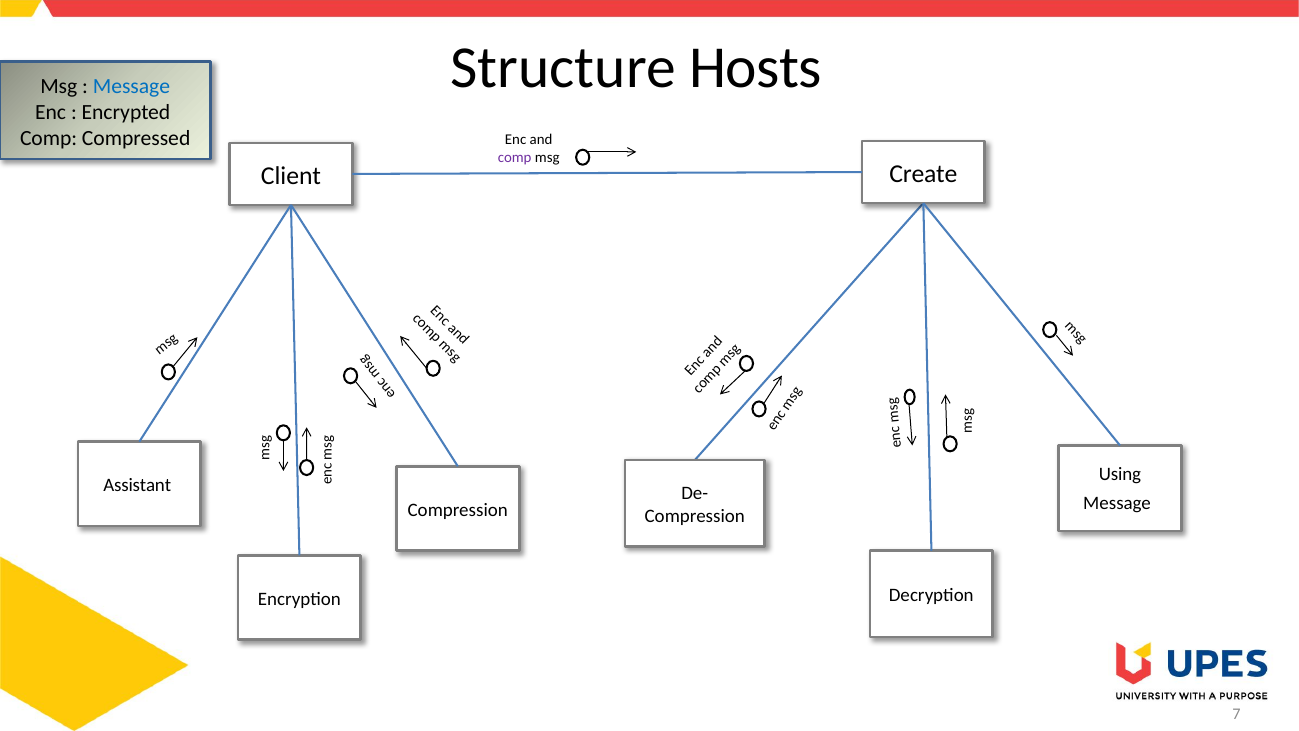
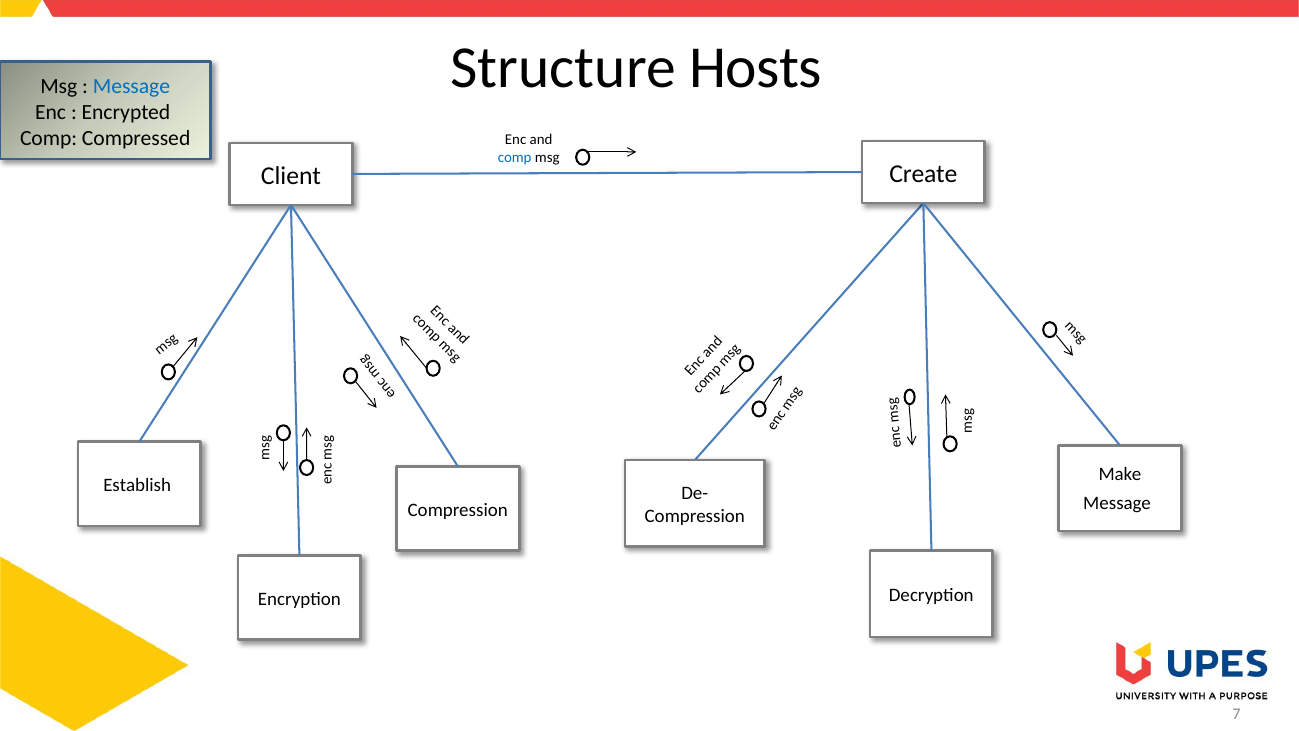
comp at (515, 157) colour: purple -> blue
Using: Using -> Make
Assistant: Assistant -> Establish
